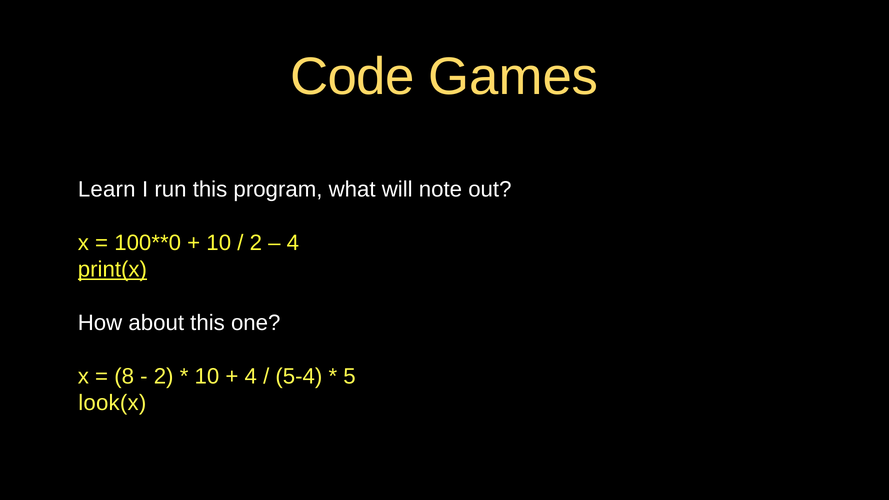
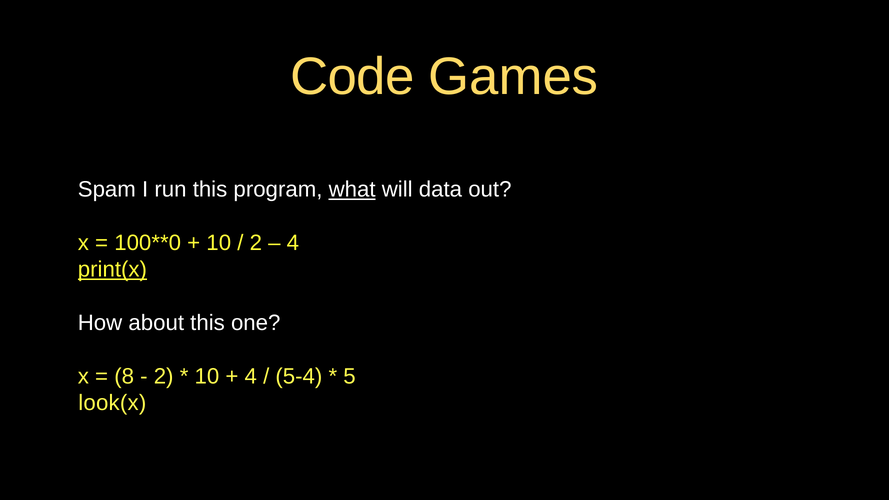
Learn: Learn -> Spam
what underline: none -> present
note: note -> data
